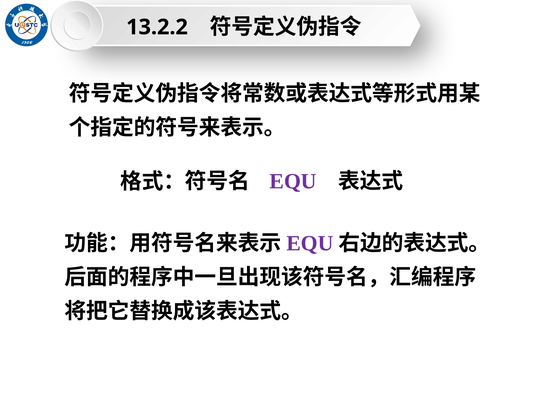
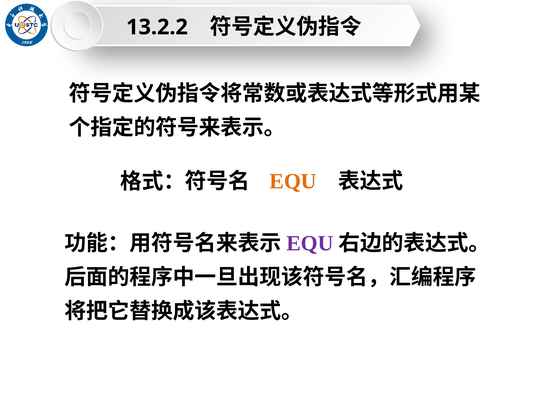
EQU at (293, 181) colour: purple -> orange
